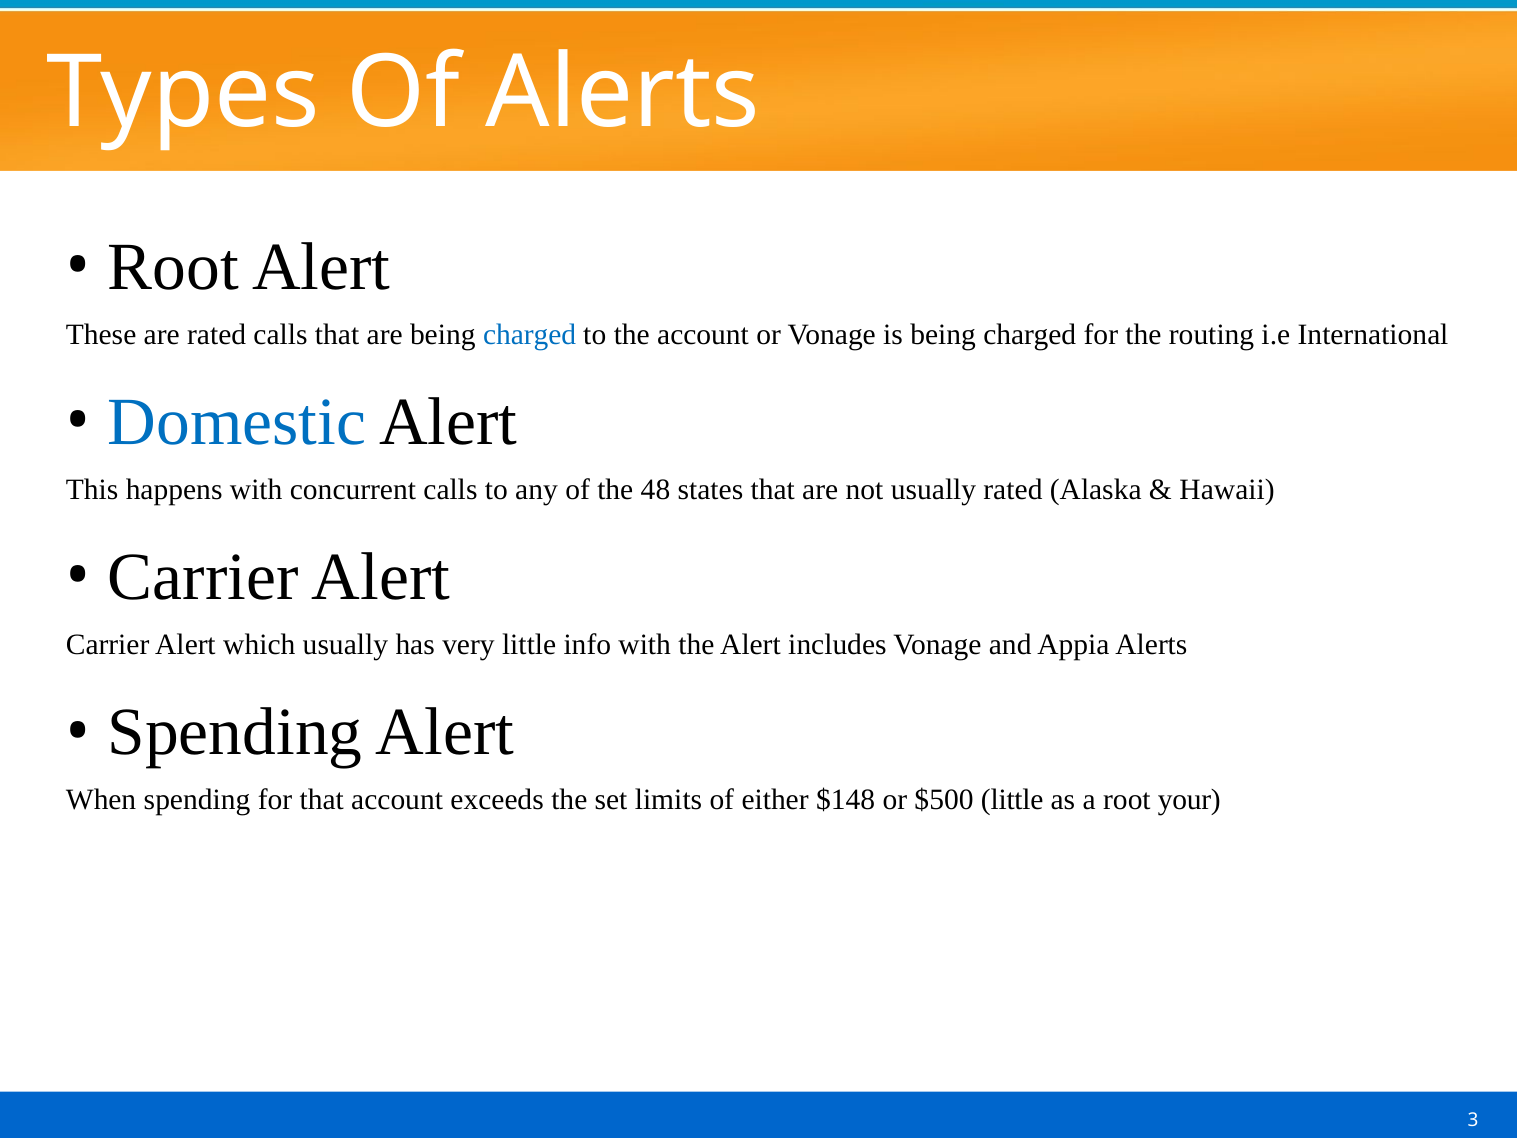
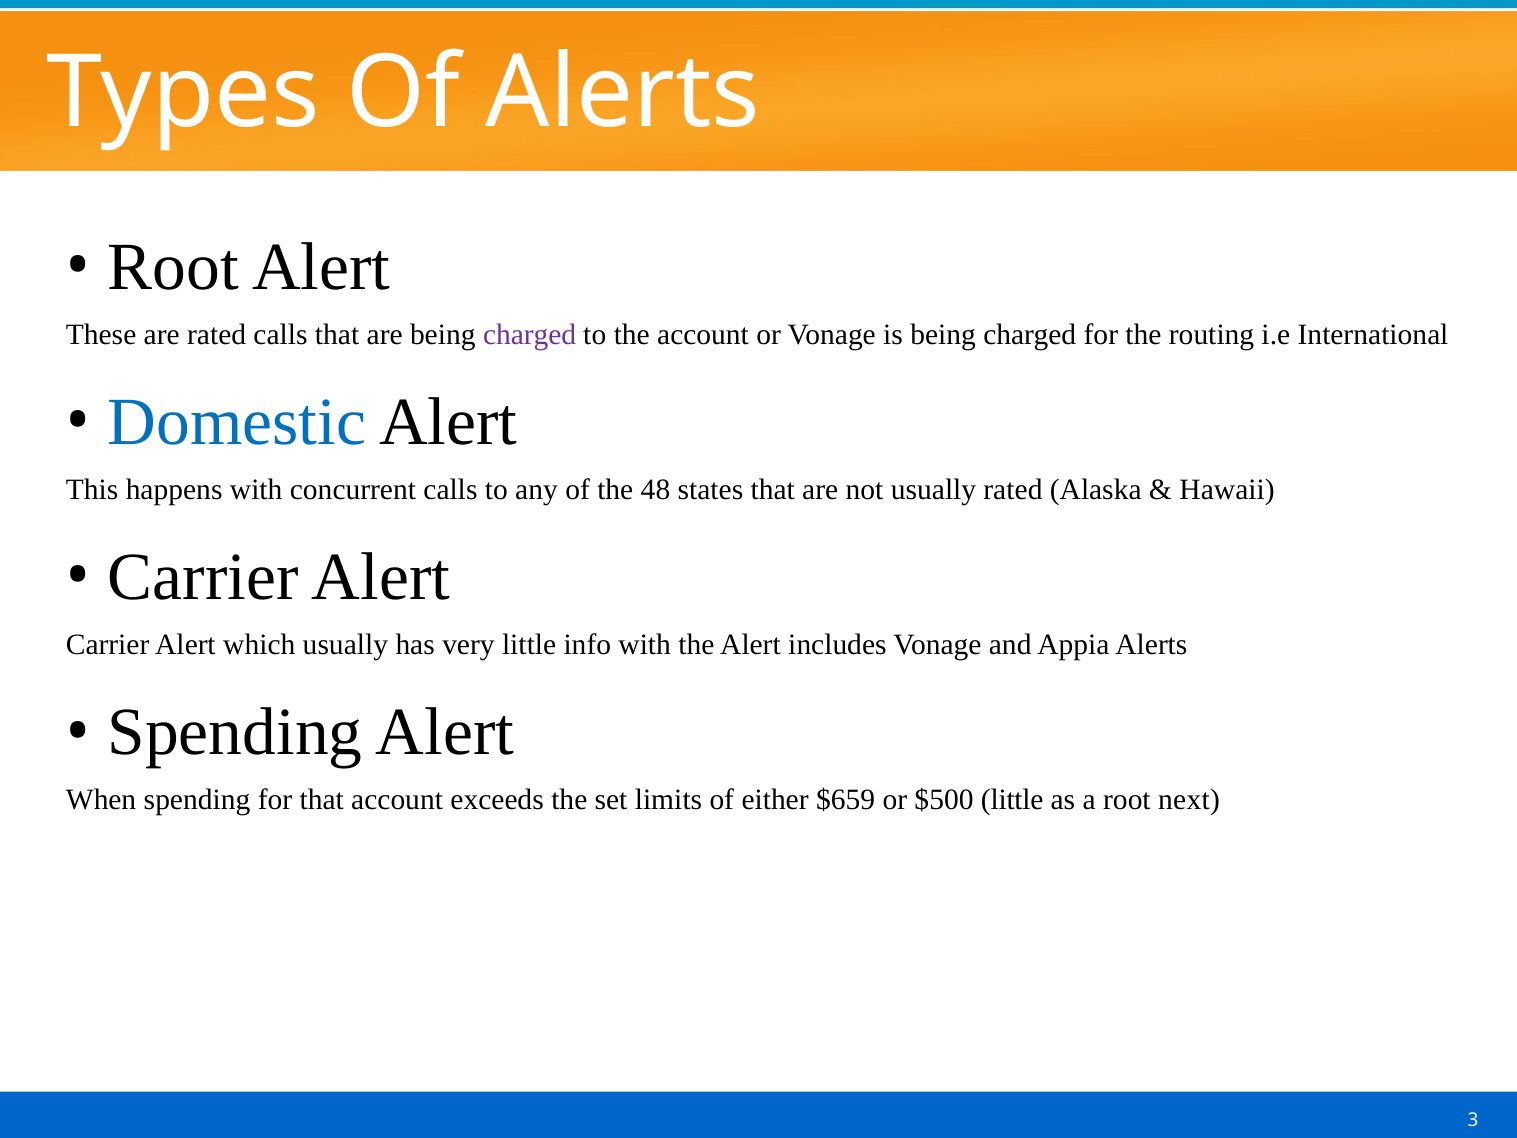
charged at (530, 334) colour: blue -> purple
$148: $148 -> $659
your: your -> next
